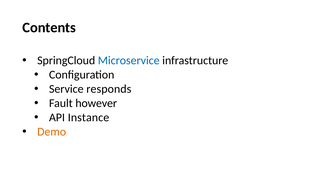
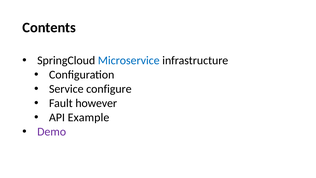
responds: responds -> configure
Instance: Instance -> Example
Demo colour: orange -> purple
